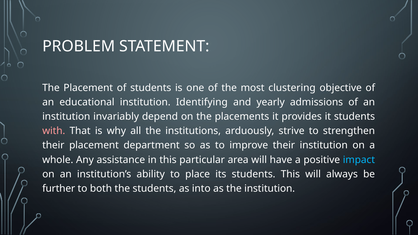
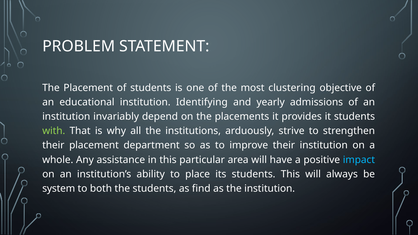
with colour: pink -> light green
further: further -> system
into: into -> find
